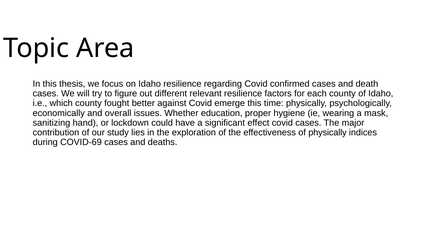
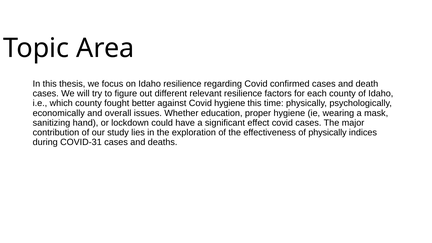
Covid emerge: emerge -> hygiene
COVID-69: COVID-69 -> COVID-31
